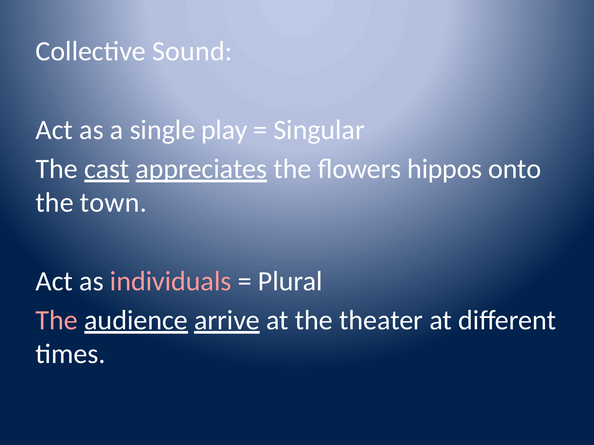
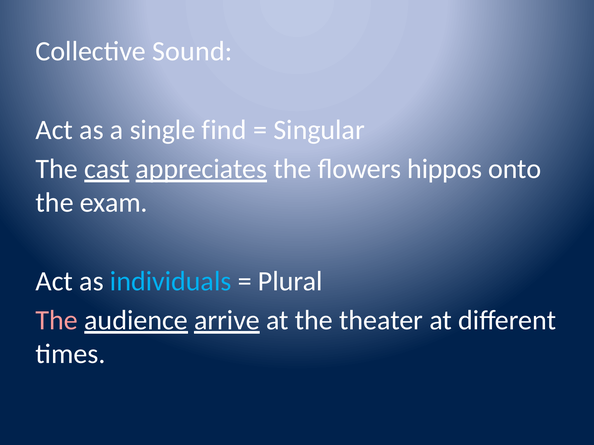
play: play -> find
town: town -> exam
individuals colour: pink -> light blue
